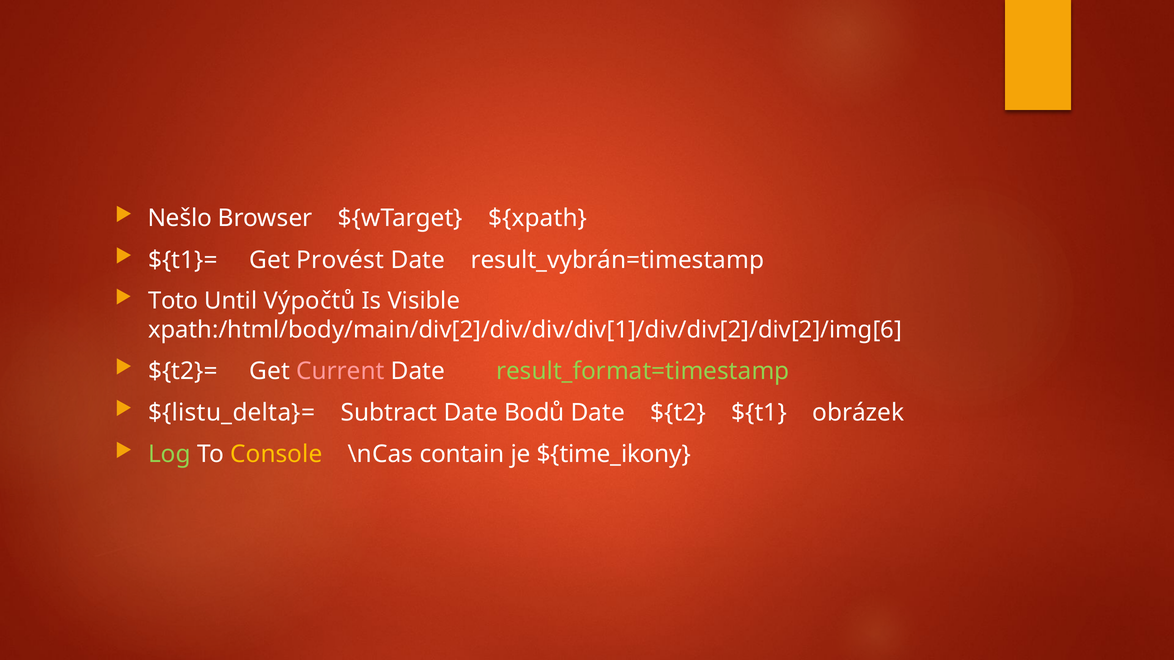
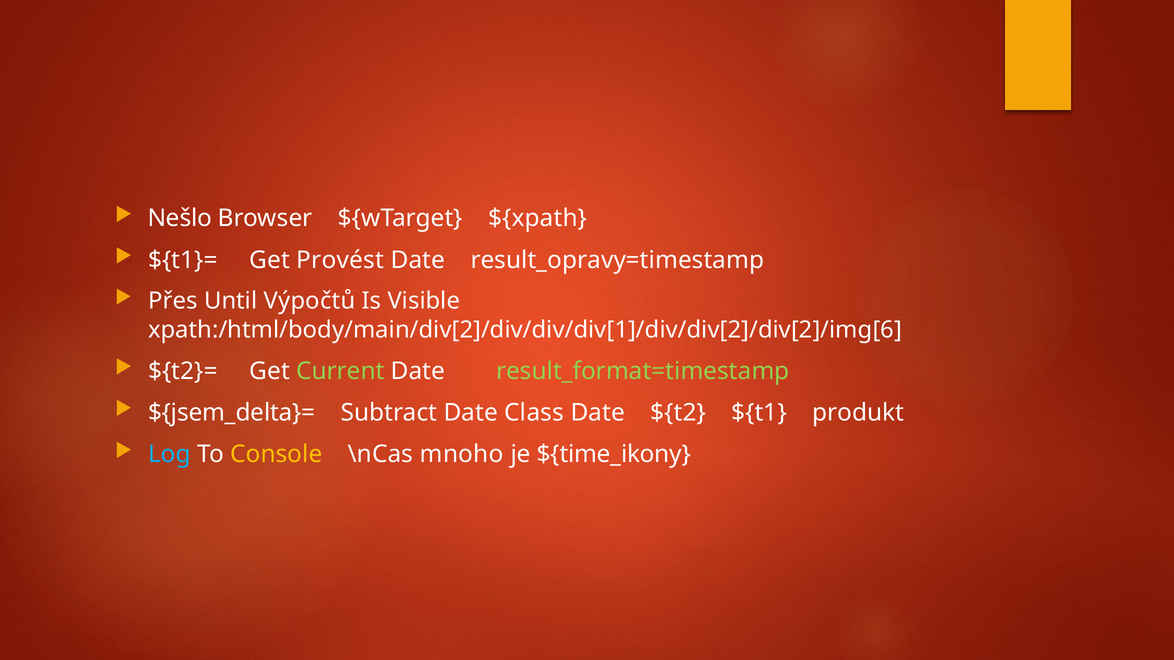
result_vybrán=timestamp: result_vybrán=timestamp -> result_opravy=timestamp
Toto: Toto -> Přes
Current colour: pink -> light green
${listu_delta}=: ${listu_delta}= -> ${jsem_delta}=
Bodů: Bodů -> Class
obrázek: obrázek -> produkt
Log colour: light green -> light blue
contain: contain -> mnoho
